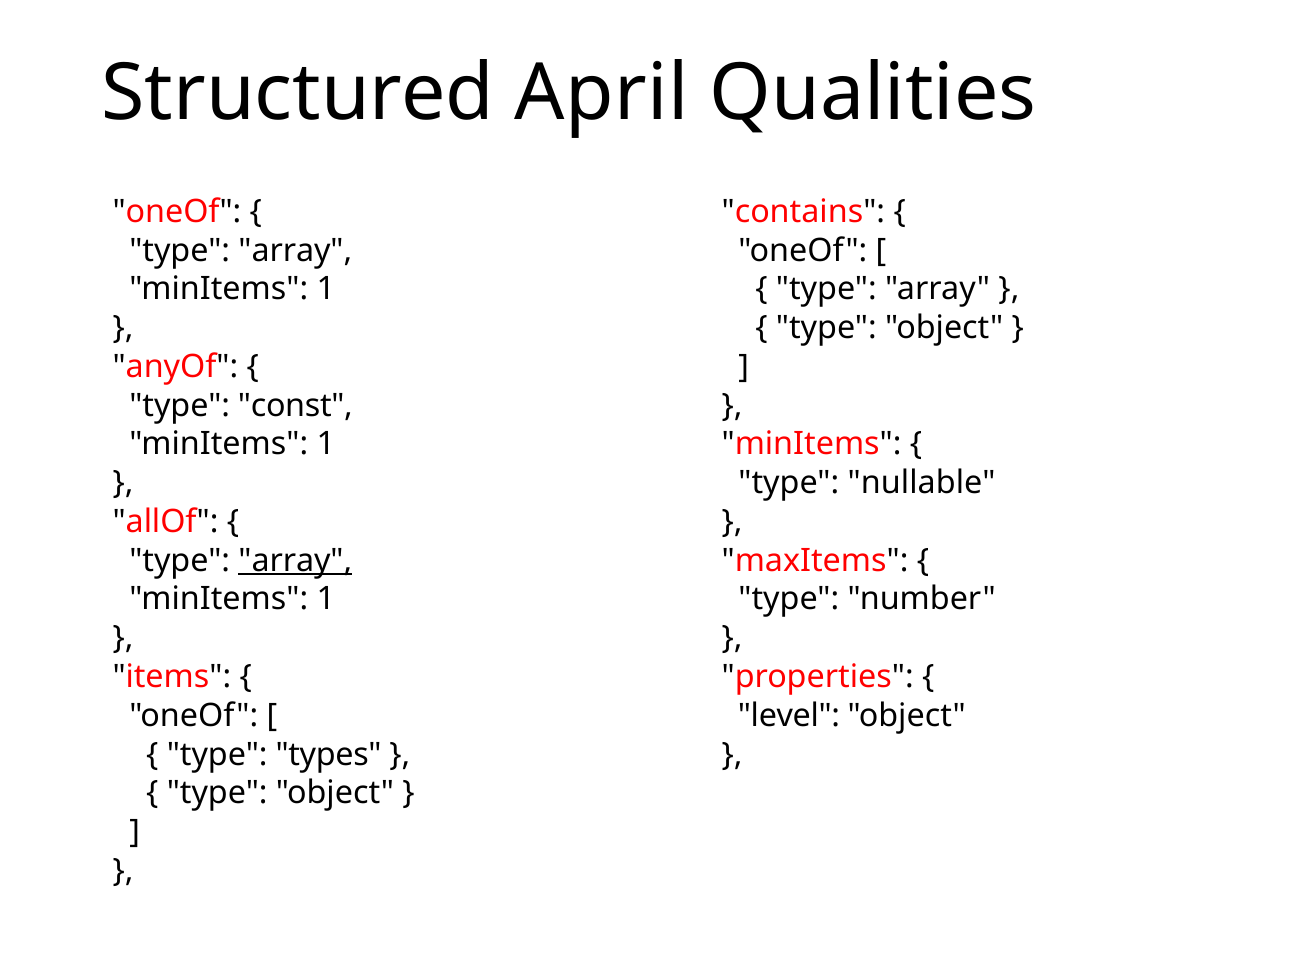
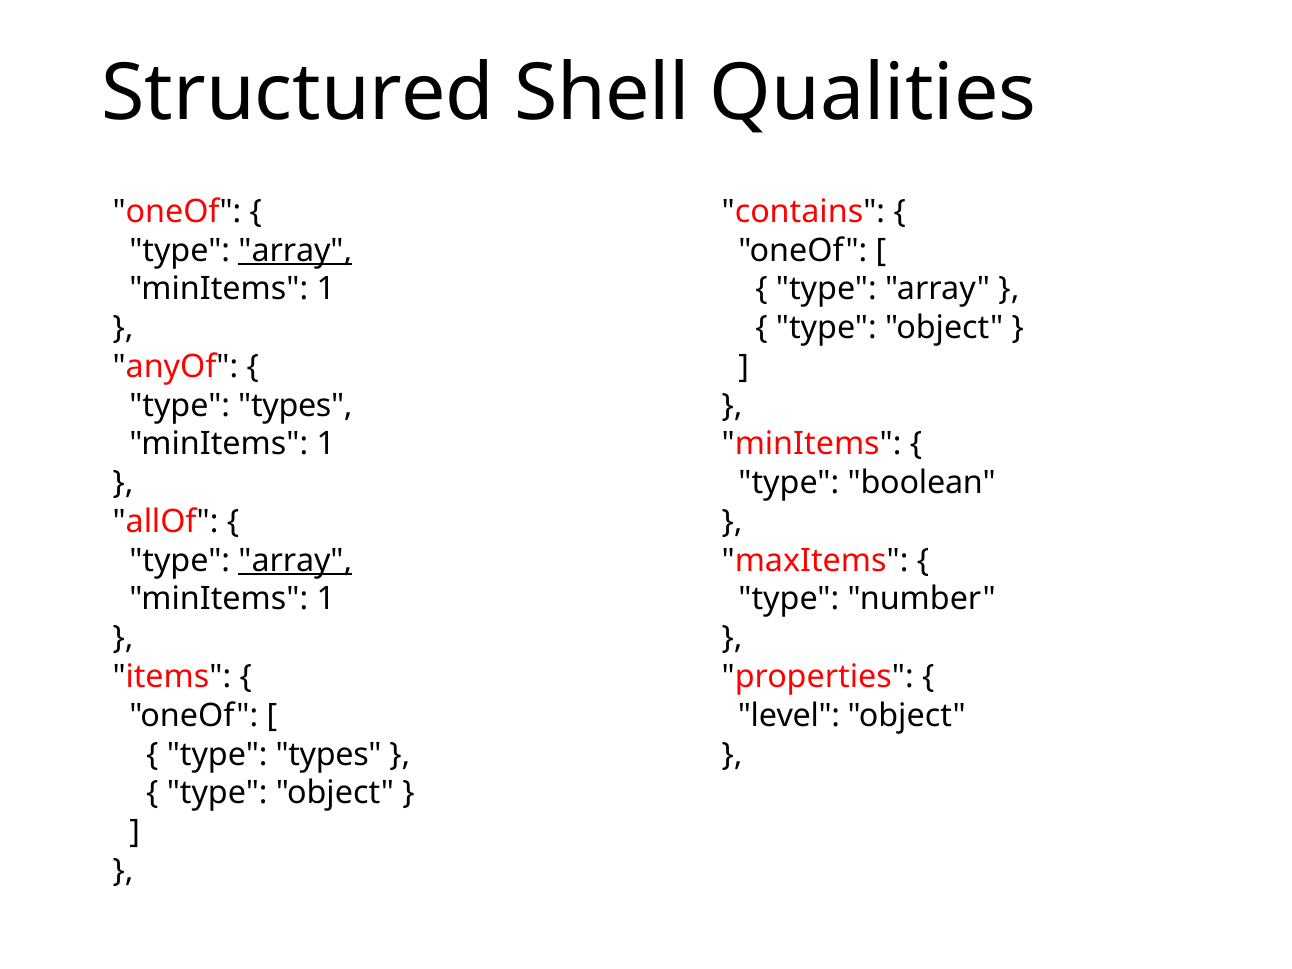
April: April -> Shell
array at (295, 250) underline: none -> present
const at (295, 406): const -> types
nullable: nullable -> boolean
